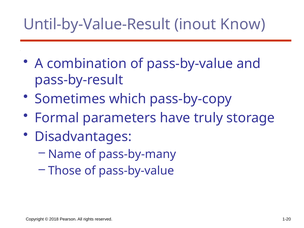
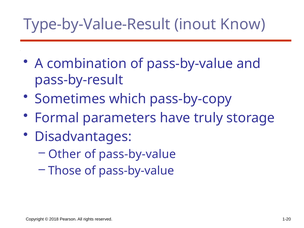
Until-by-Value-Result: Until-by-Value-Result -> Type-by-Value-Result
Name: Name -> Other
pass-by-many at (137, 154): pass-by-many -> pass-by-value
